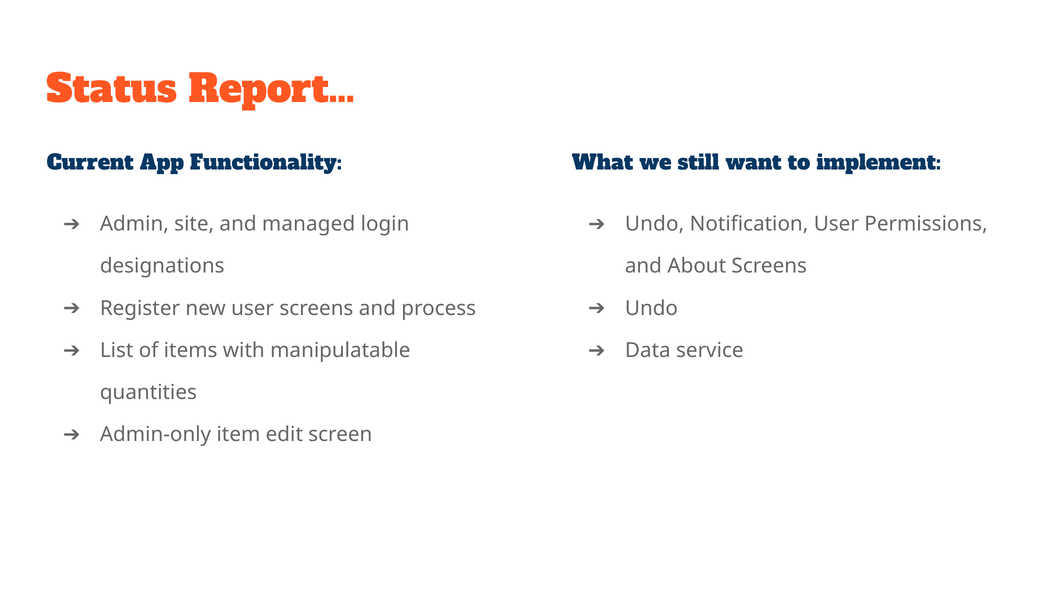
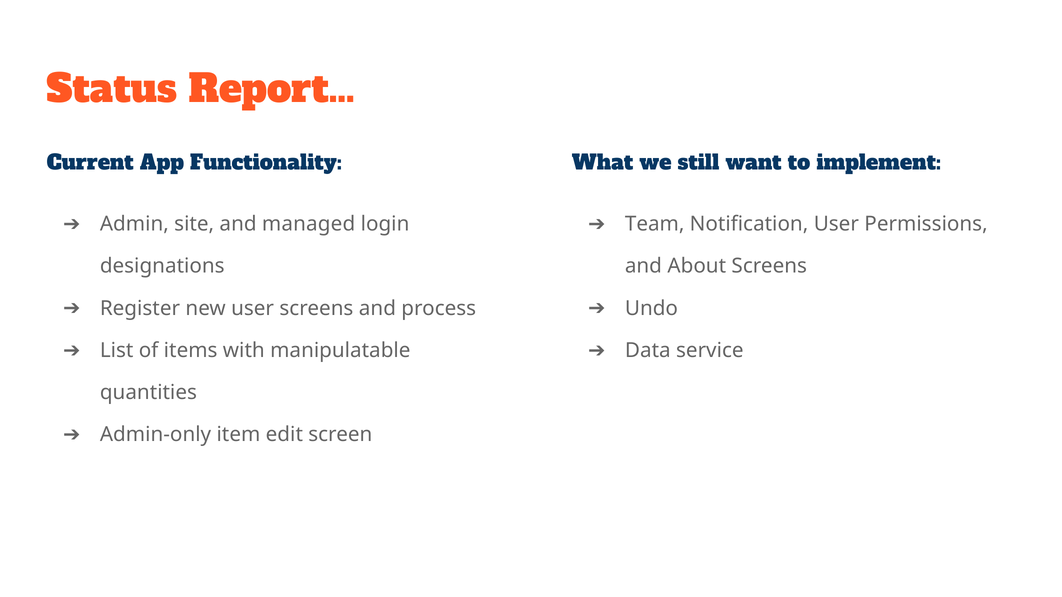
Undo at (655, 224): Undo -> Team
